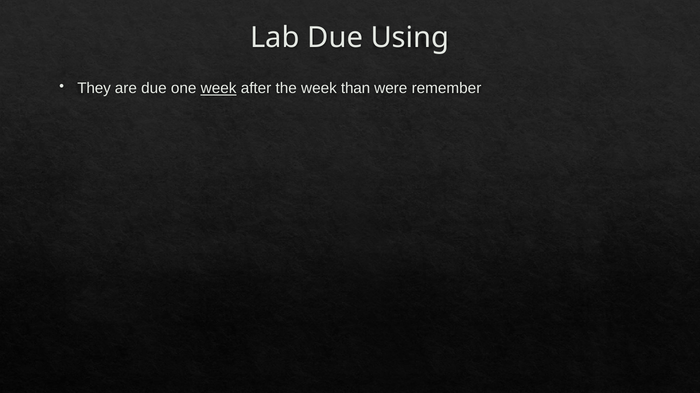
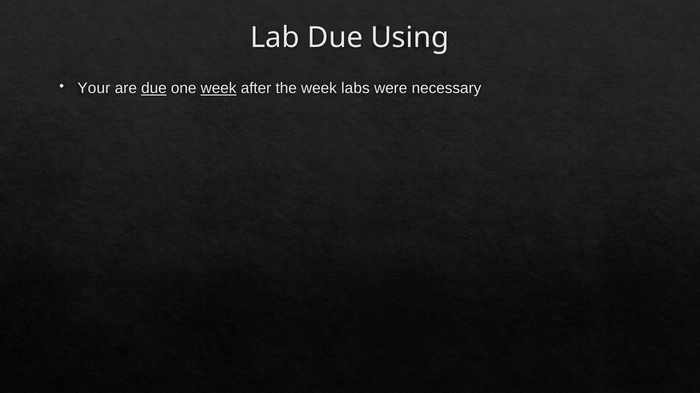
They: They -> Your
due at (154, 88) underline: none -> present
than: than -> labs
remember: remember -> necessary
